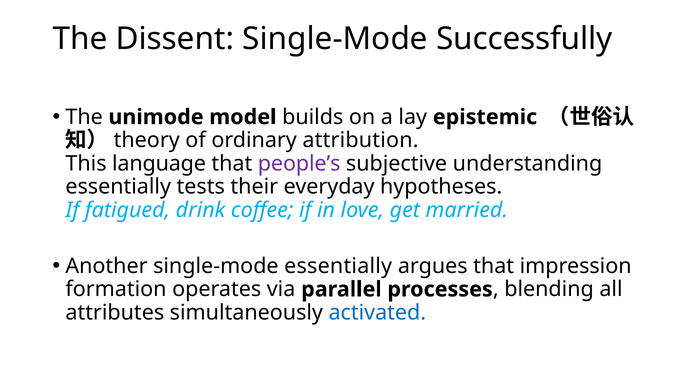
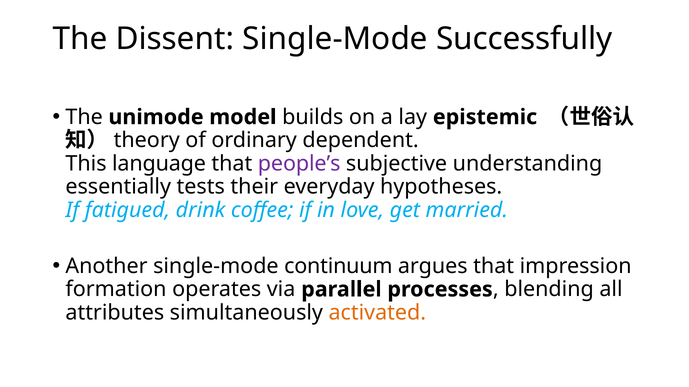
attribution: attribution -> dependent
single-mode essentially: essentially -> continuum
activated colour: blue -> orange
